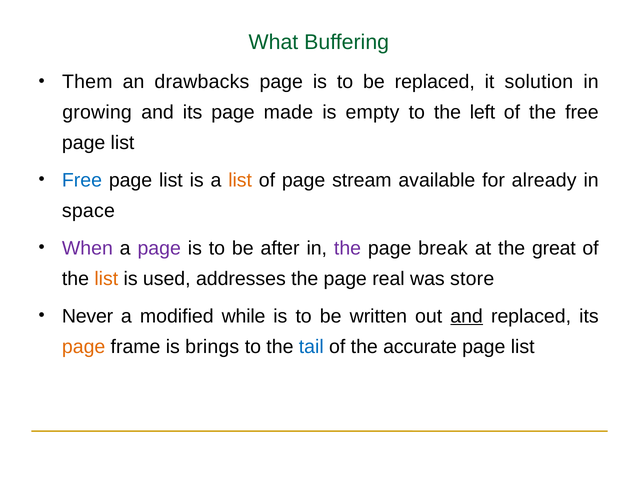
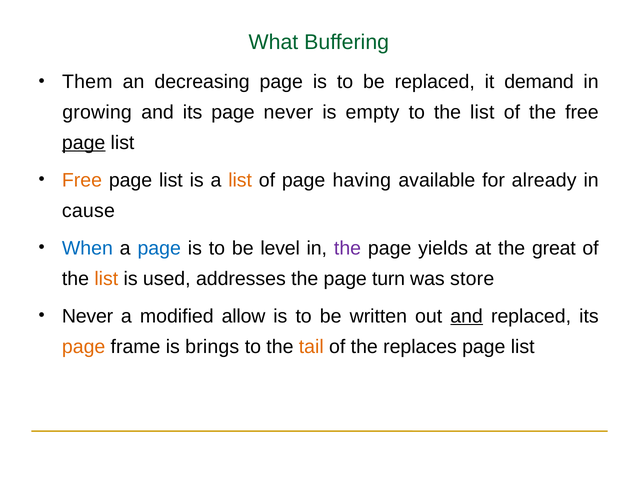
drawbacks: drawbacks -> decreasing
solution: solution -> demand
page made: made -> never
to the left: left -> list
page at (84, 143) underline: none -> present
Free at (82, 180) colour: blue -> orange
stream: stream -> having
space: space -> cause
When colour: purple -> blue
page at (159, 248) colour: purple -> blue
after: after -> level
break: break -> yields
real: real -> turn
while: while -> allow
tail colour: blue -> orange
accurate: accurate -> replaces
